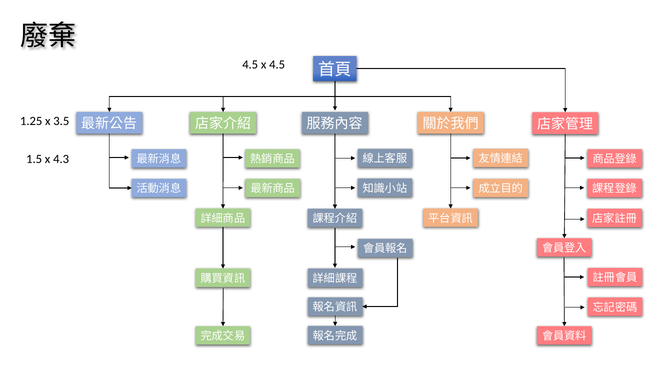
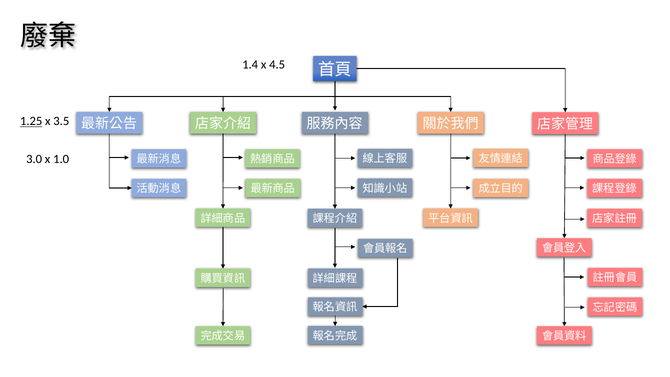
4.5 at (250, 64): 4.5 -> 1.4
1.25 underline: none -> present
1.5: 1.5 -> 3.0
4.3: 4.3 -> 1.0
